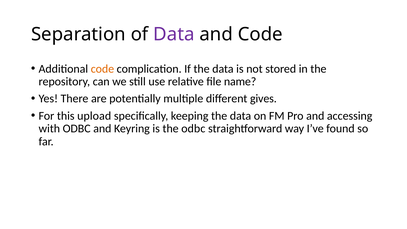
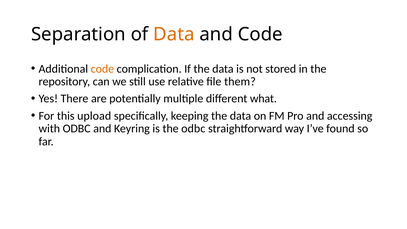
Data at (174, 34) colour: purple -> orange
name: name -> them
gives: gives -> what
